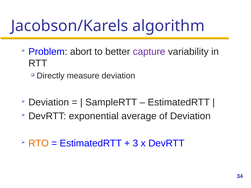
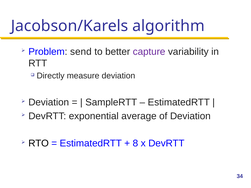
abort: abort -> send
RTO colour: orange -> black
3: 3 -> 8
